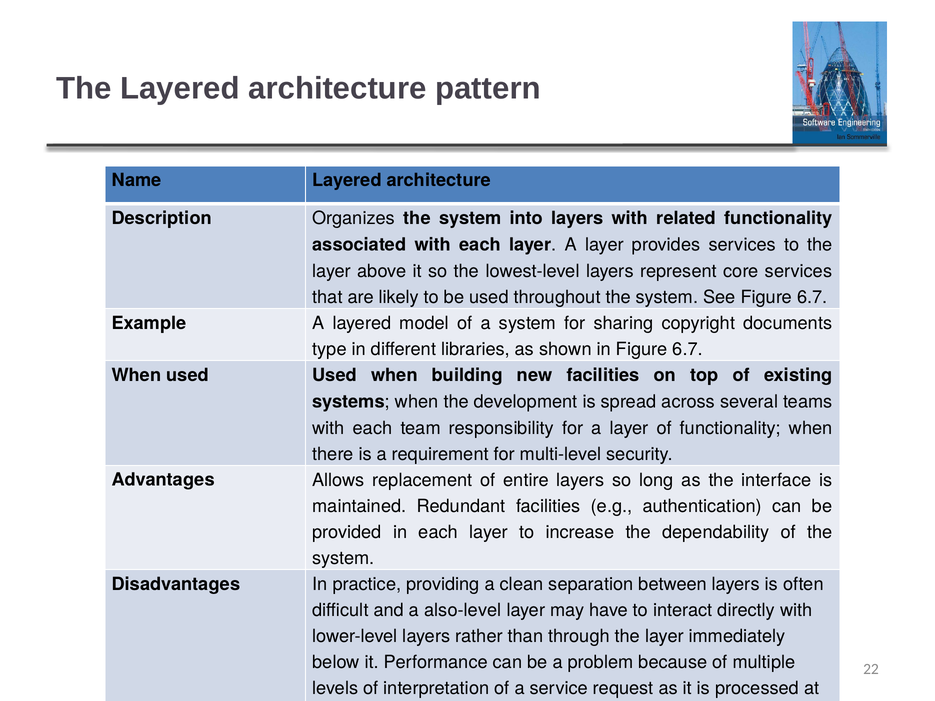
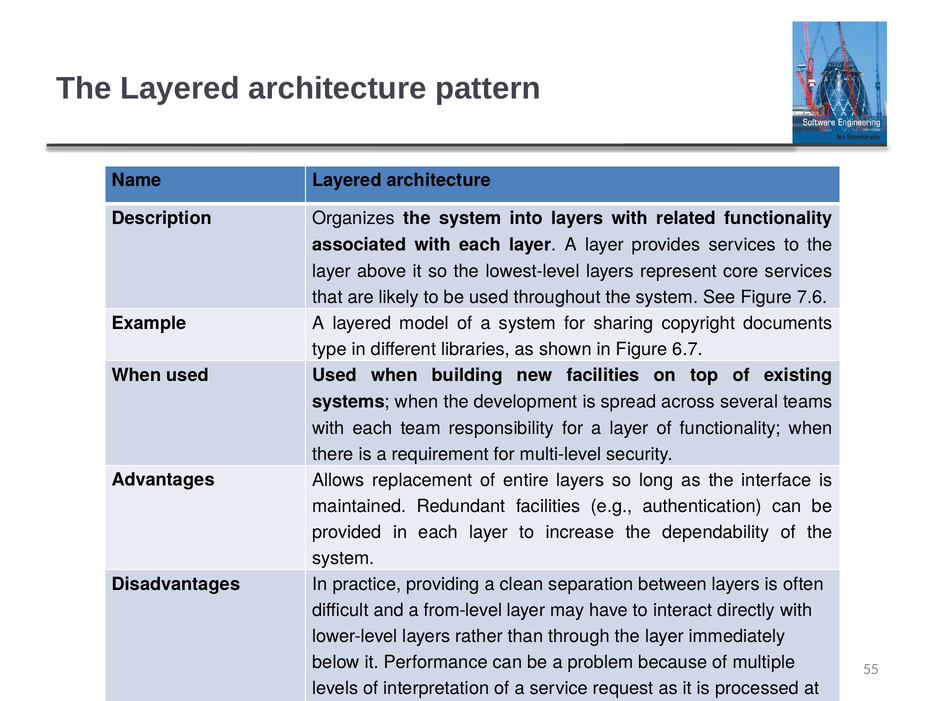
See Figure 6.7: 6.7 -> 7.6
also-level: also-level -> from-level
22: 22 -> 55
